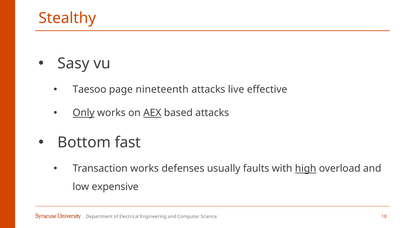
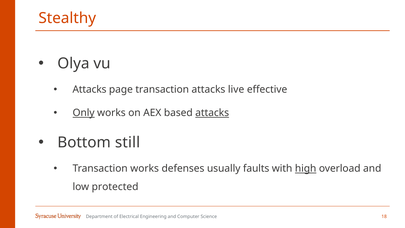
Sasy: Sasy -> Olya
Taesoo at (90, 90): Taesoo -> Attacks
page nineteenth: nineteenth -> transaction
AEX underline: present -> none
attacks at (212, 113) underline: none -> present
fast: fast -> still
expensive: expensive -> protected
